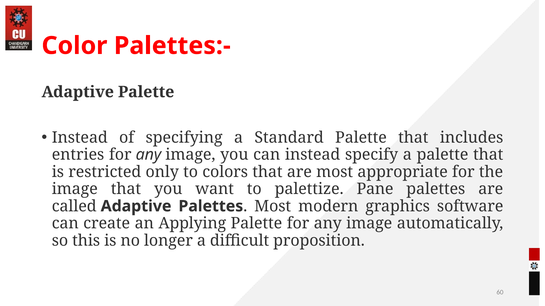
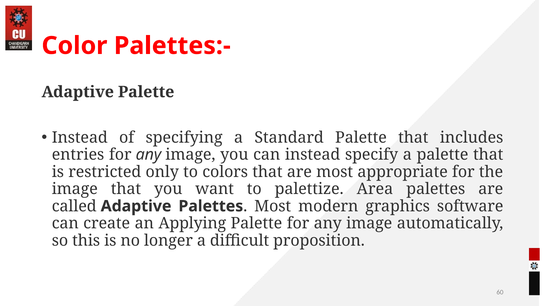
Pane: Pane -> Area
